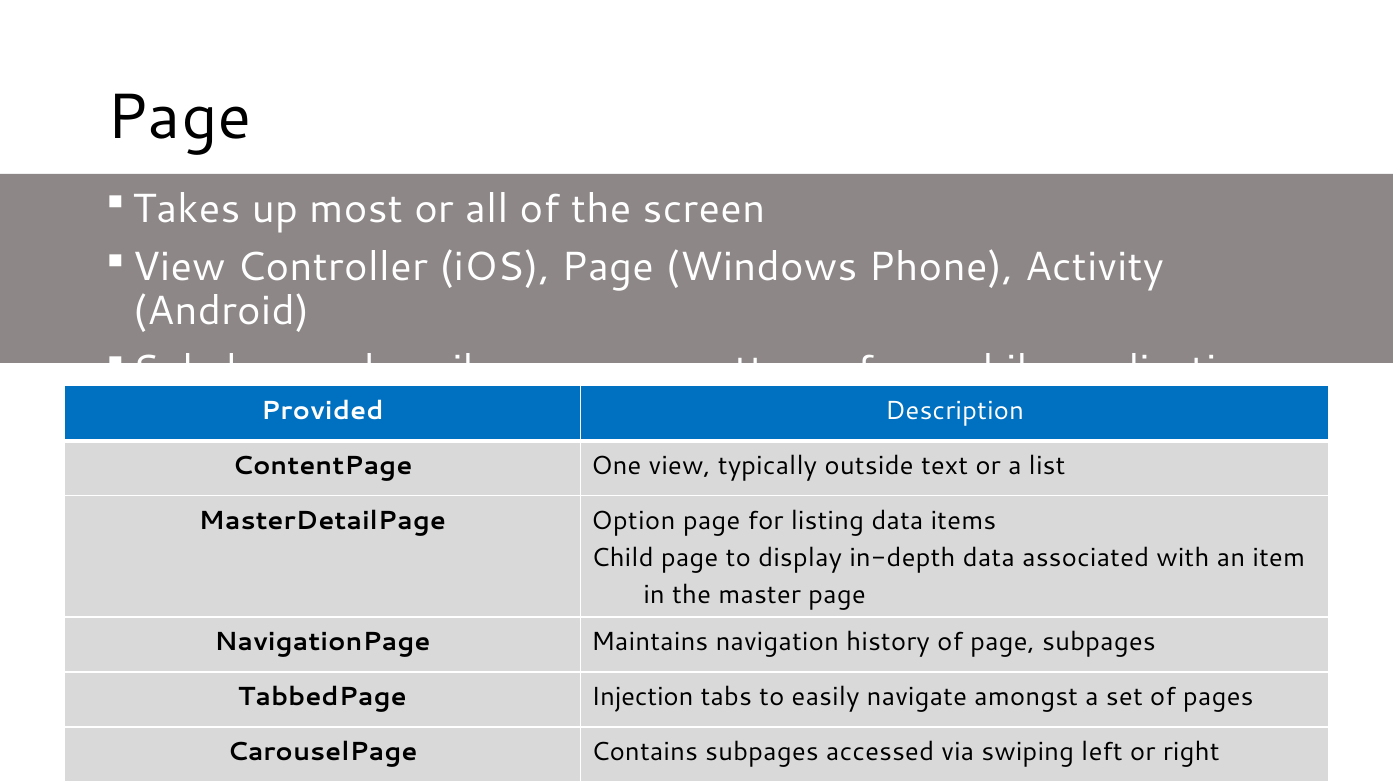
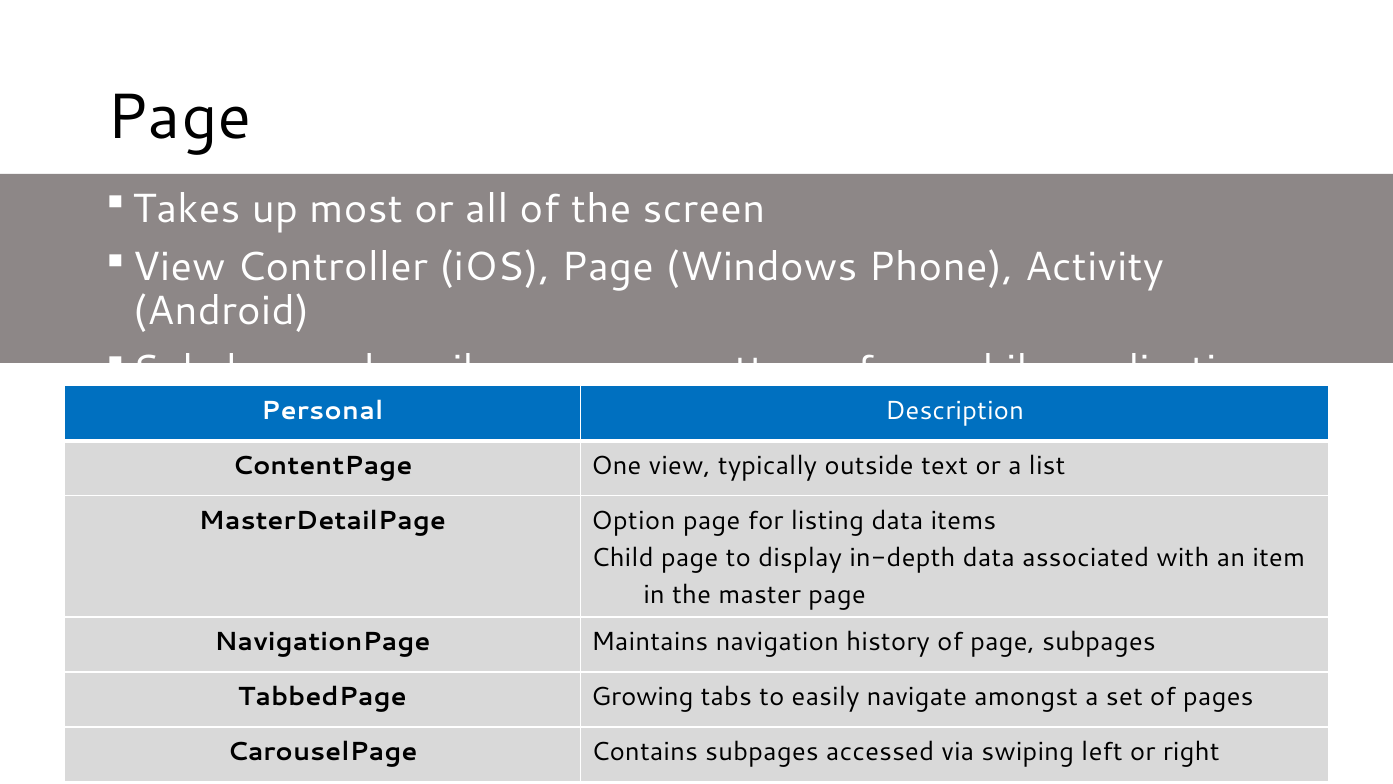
Provided: Provided -> Personal
Injection: Injection -> Growing
